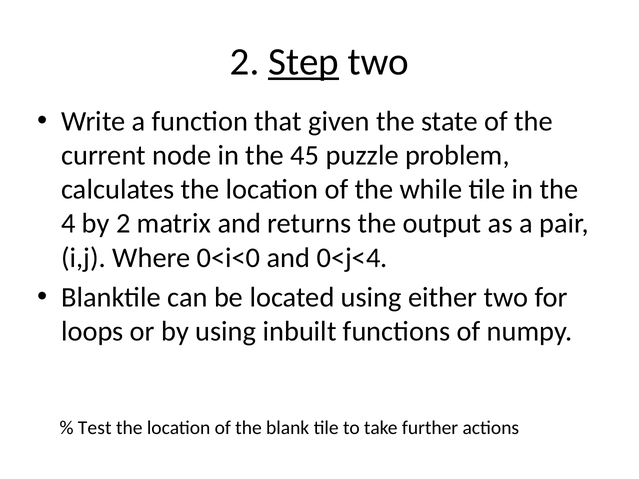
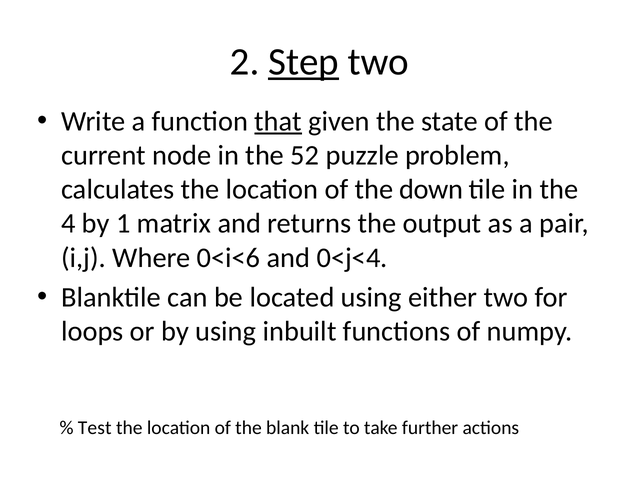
that underline: none -> present
45: 45 -> 52
while: while -> down
by 2: 2 -> 1
0<i<0: 0<i<0 -> 0<i<6
